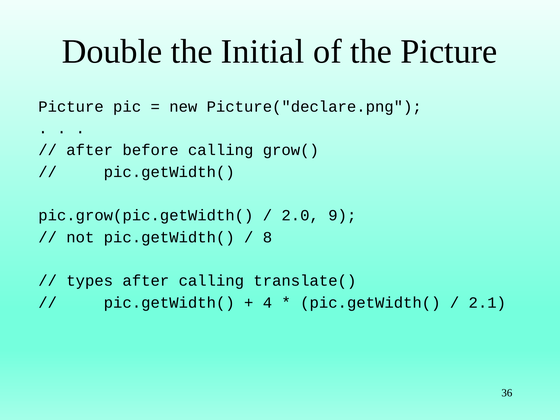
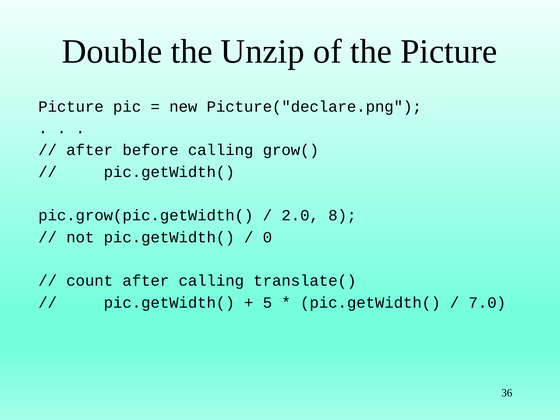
Initial: Initial -> Unzip
9: 9 -> 8
8: 8 -> 0
types: types -> count
4: 4 -> 5
2.1: 2.1 -> 7.0
